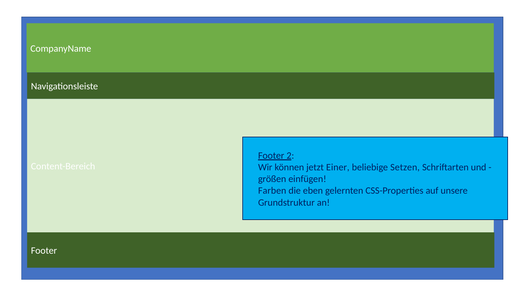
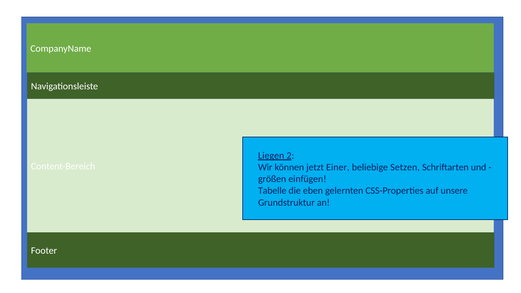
Footer at (271, 156): Footer -> Liegen
Farben: Farben -> Tabelle
